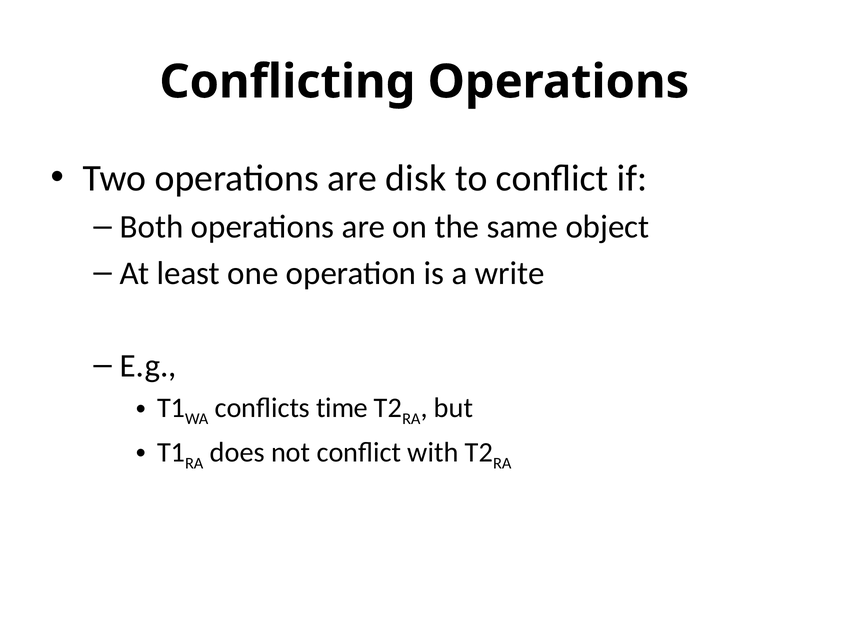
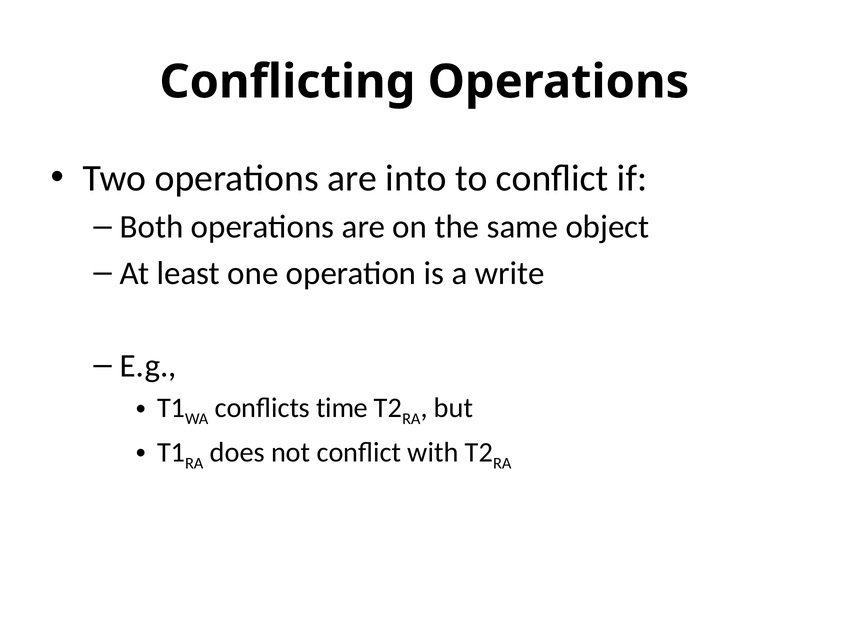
disk: disk -> into
